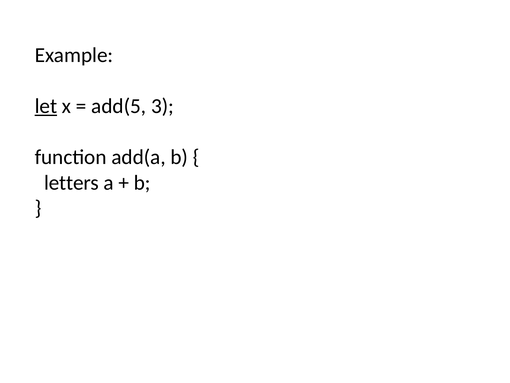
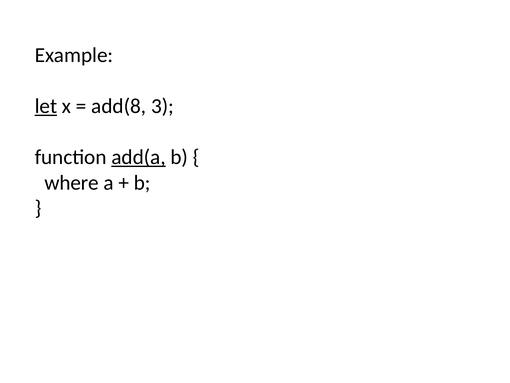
add(5: add(5 -> add(8
add(a underline: none -> present
letters: letters -> where
